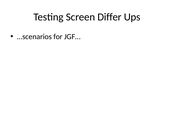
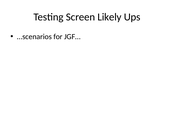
Differ: Differ -> Likely
